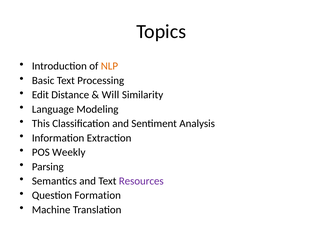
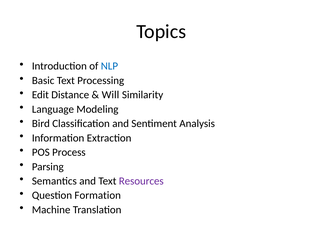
NLP colour: orange -> blue
This: This -> Bird
Weekly: Weekly -> Process
